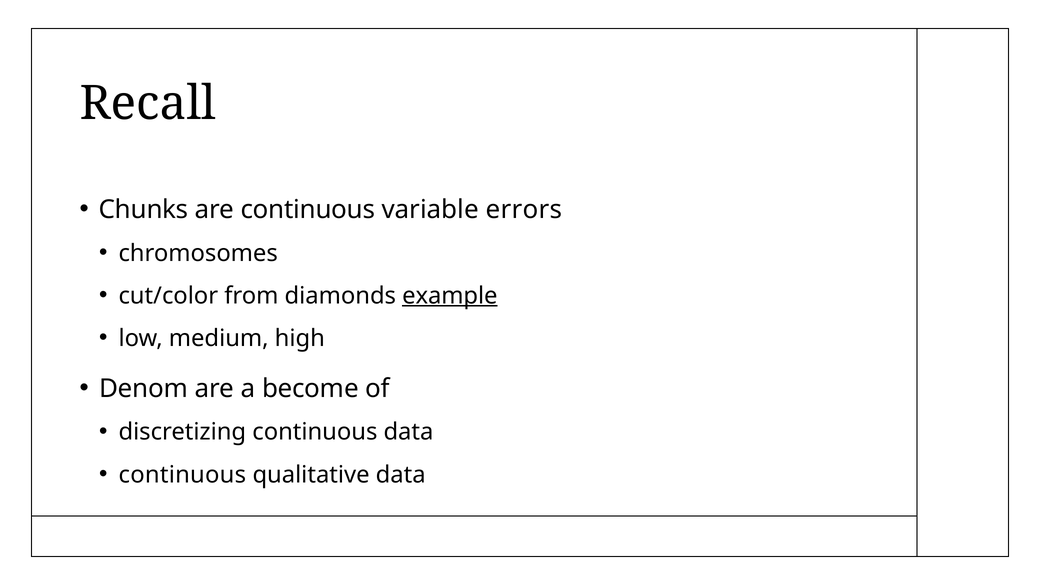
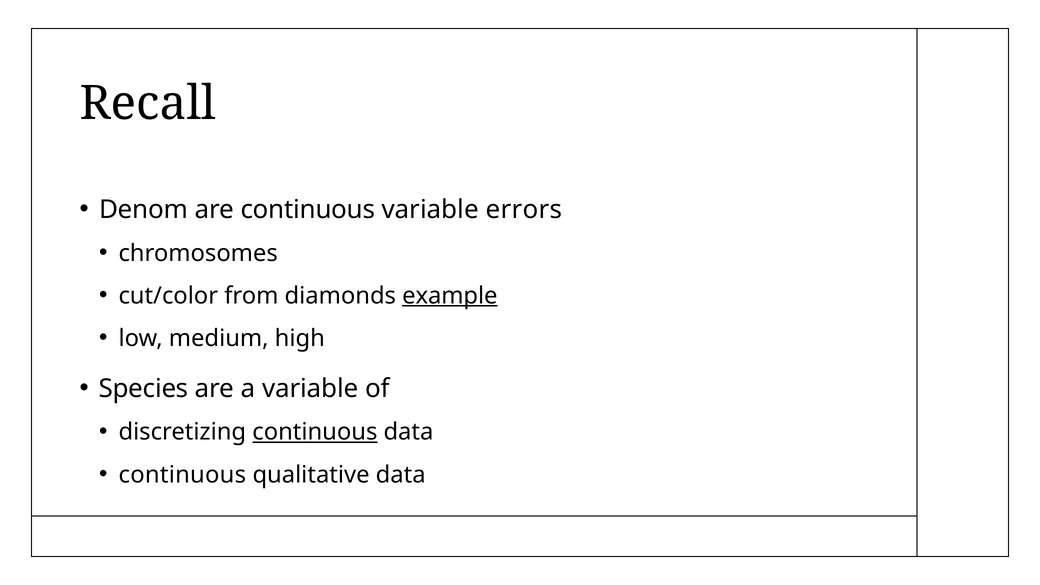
Chunks: Chunks -> Denom
Denom: Denom -> Species
a become: become -> variable
continuous at (315, 432) underline: none -> present
